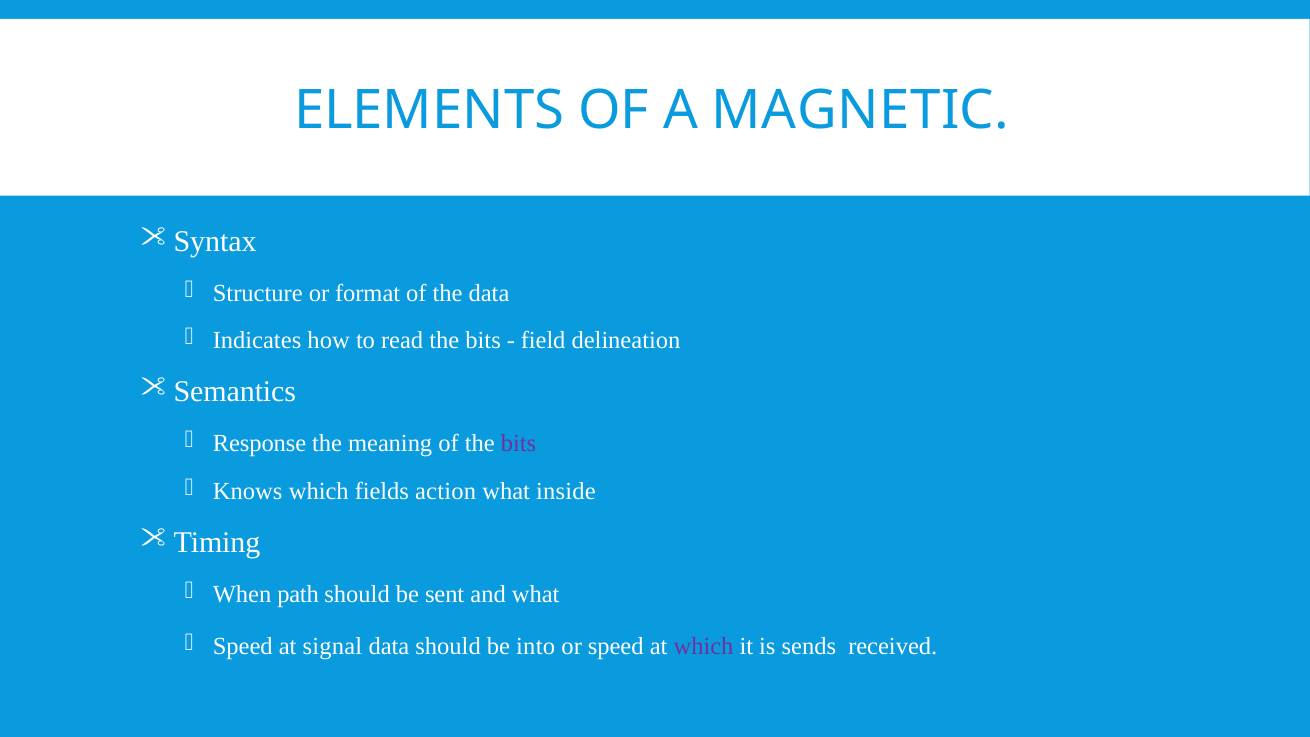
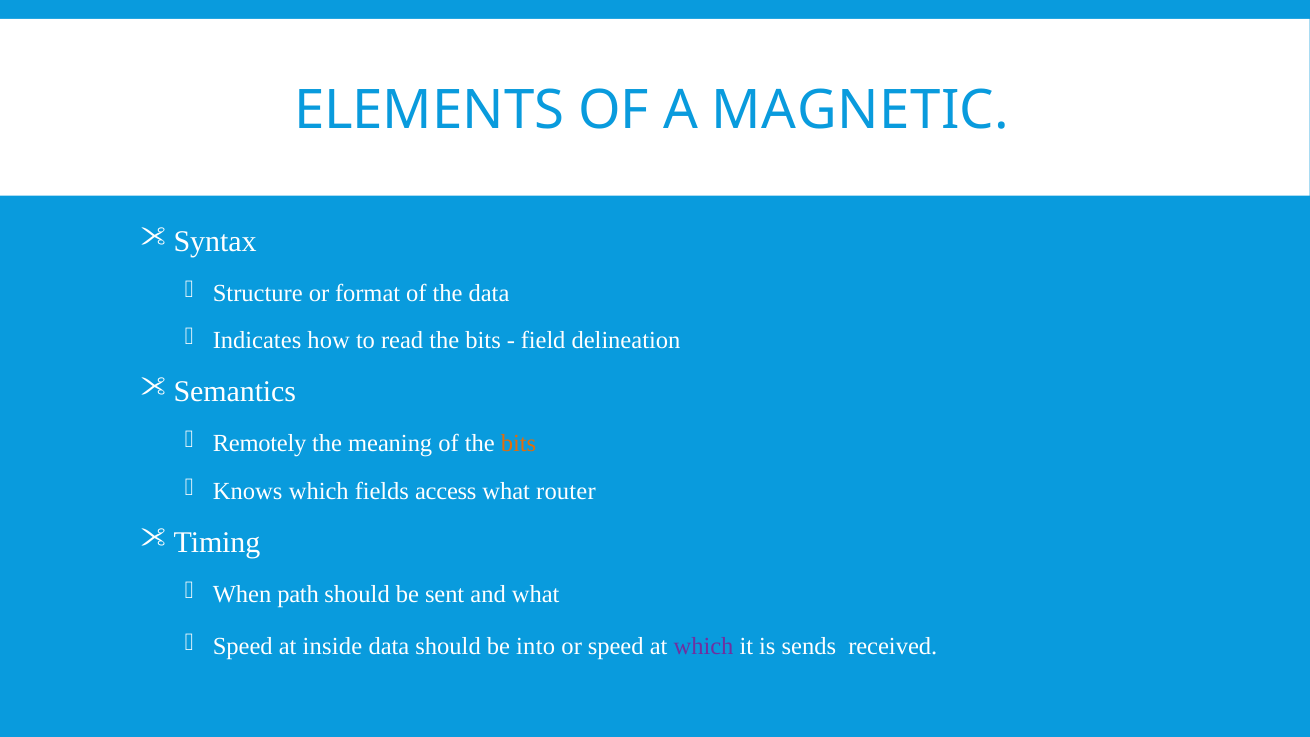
Response: Response -> Remotely
bits at (519, 444) colour: purple -> orange
action: action -> access
inside: inside -> router
signal: signal -> inside
